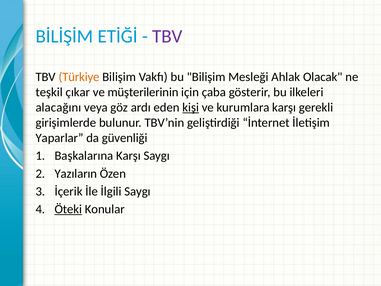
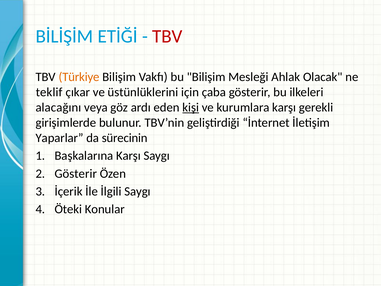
TBV at (167, 36) colour: purple -> red
teşkil: teşkil -> teklif
müşterilerinin: müşterilerinin -> üstünlüklerini
güvenliği: güvenliği -> sürecinin
Yazıların at (76, 173): Yazıların -> Gösterir
Öteki underline: present -> none
